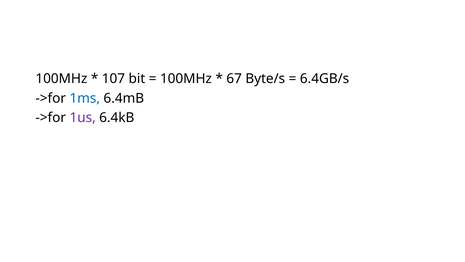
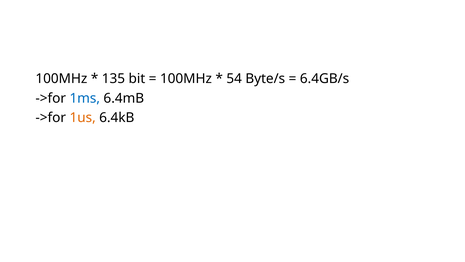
107: 107 -> 135
67: 67 -> 54
1us colour: purple -> orange
